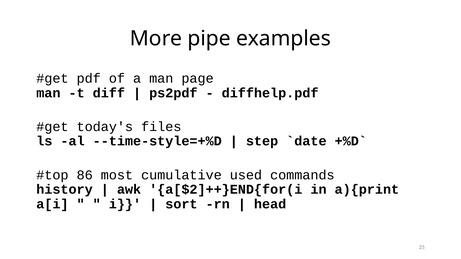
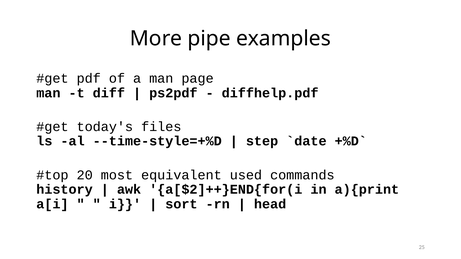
86: 86 -> 20
cumulative: cumulative -> equivalent
